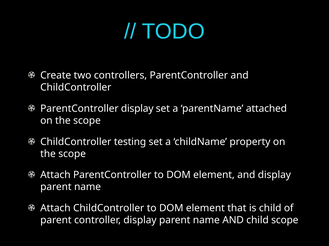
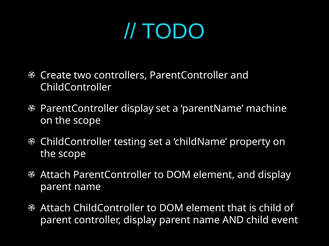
attached: attached -> machine
child scope: scope -> event
